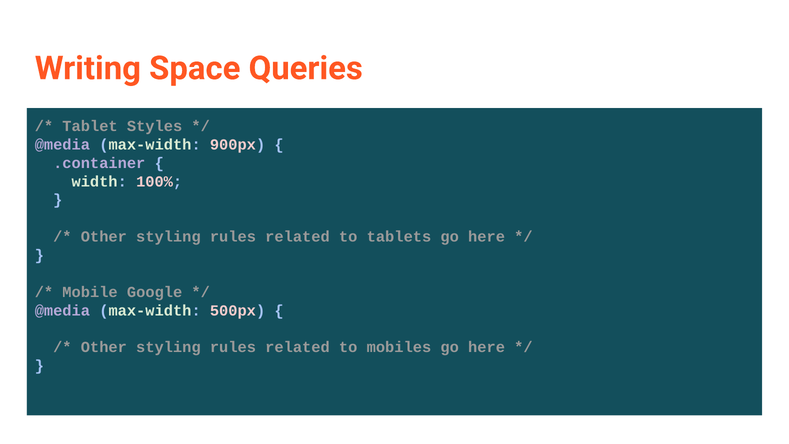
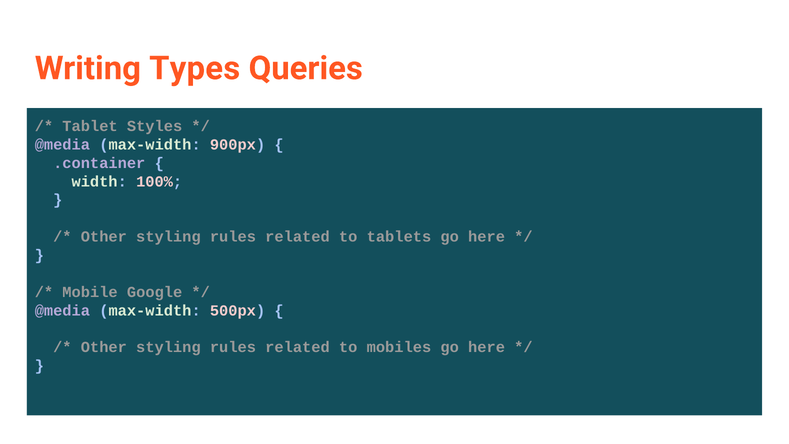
Space: Space -> Types
